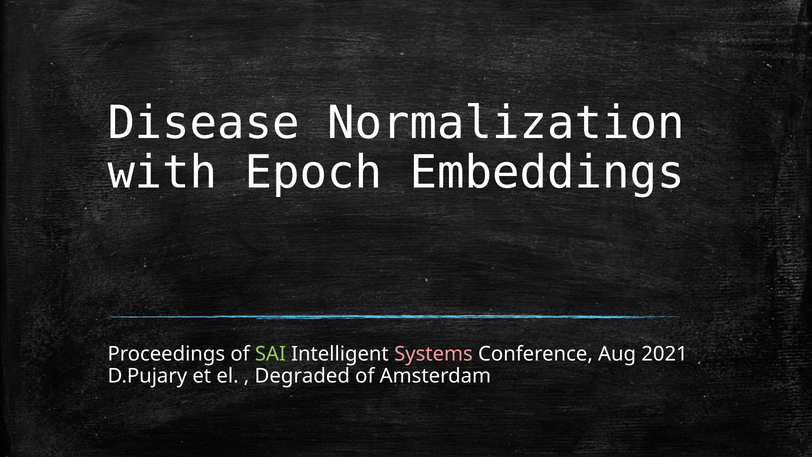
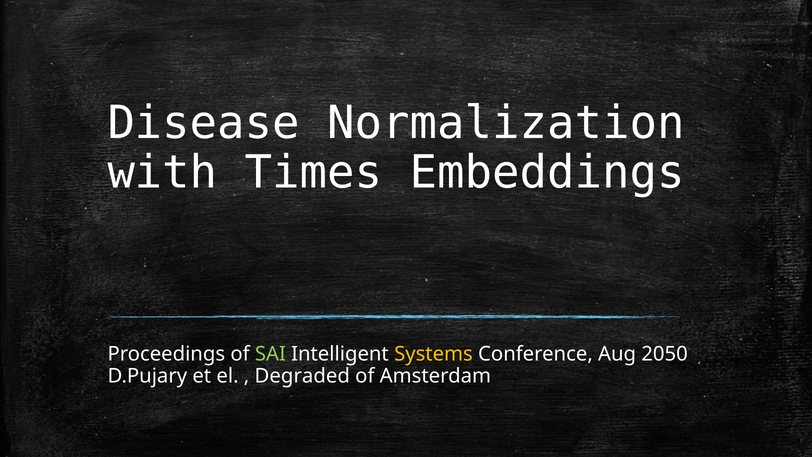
Epoch: Epoch -> Times
Systems colour: pink -> yellow
2021: 2021 -> 2050
